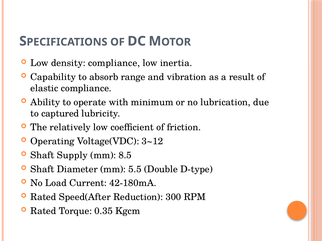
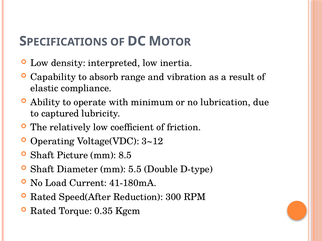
density compliance: compliance -> interpreted
Supply: Supply -> Picture
42-180mA: 42-180mA -> 41-180mA
